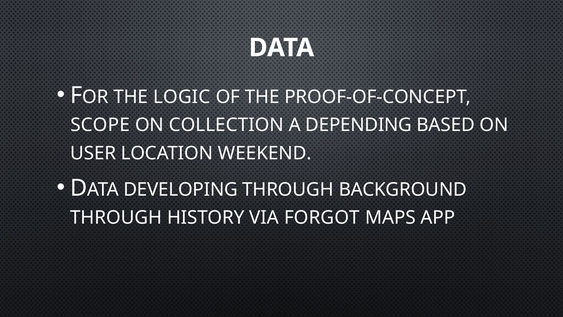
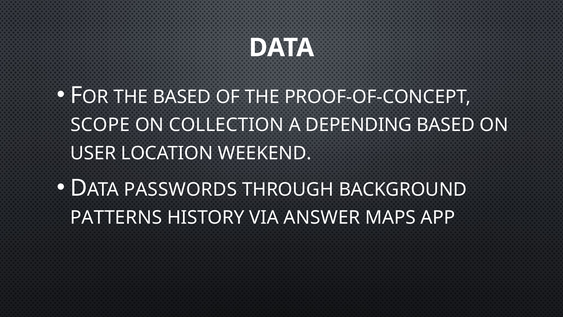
THE LOGIC: LOGIC -> BASED
DEVELOPING: DEVELOPING -> PASSWORDS
THROUGH at (116, 217): THROUGH -> PATTERNS
FORGOT: FORGOT -> ANSWER
